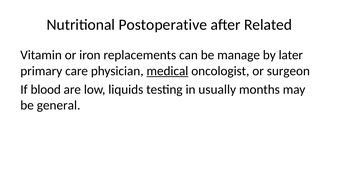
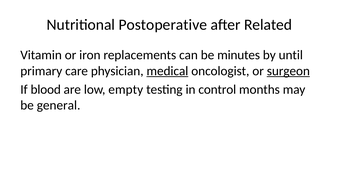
manage: manage -> minutes
later: later -> until
surgeon underline: none -> present
liquids: liquids -> empty
usually: usually -> control
